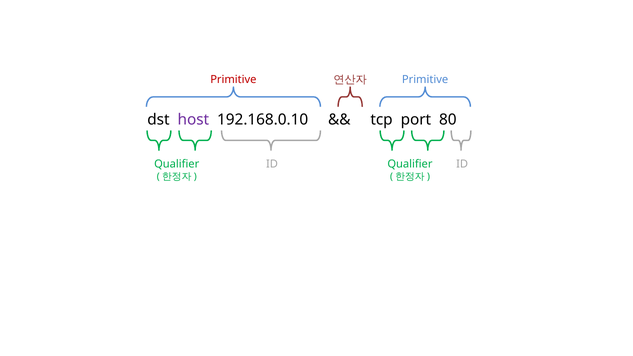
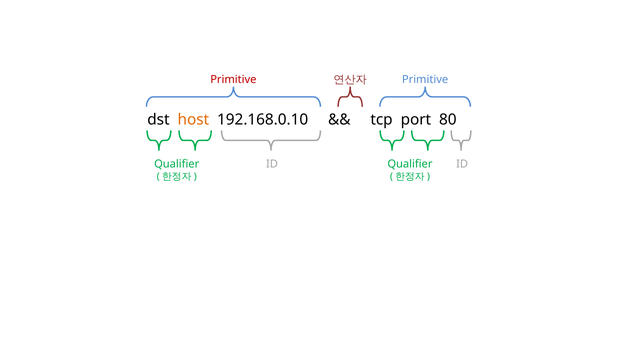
host colour: purple -> orange
